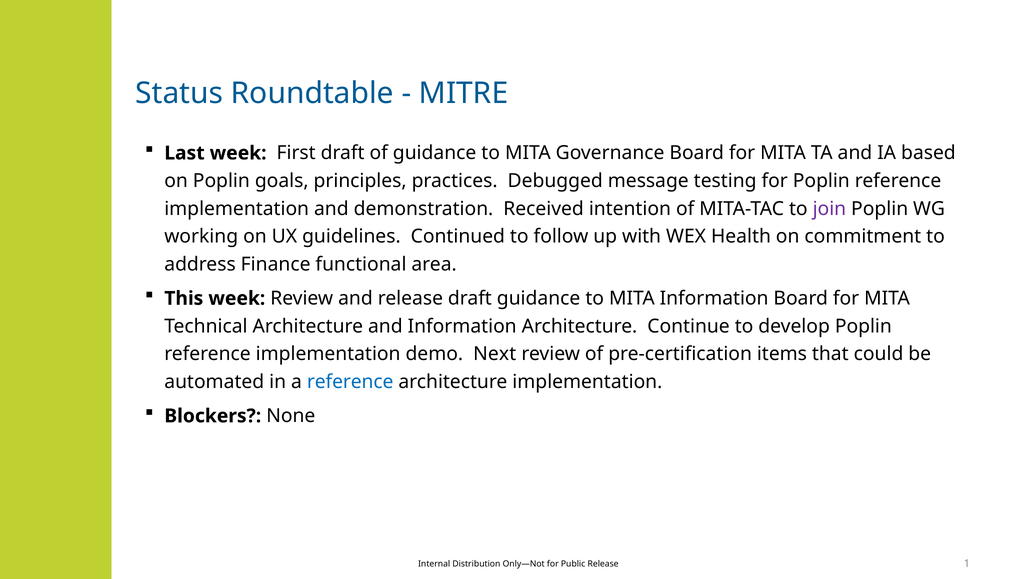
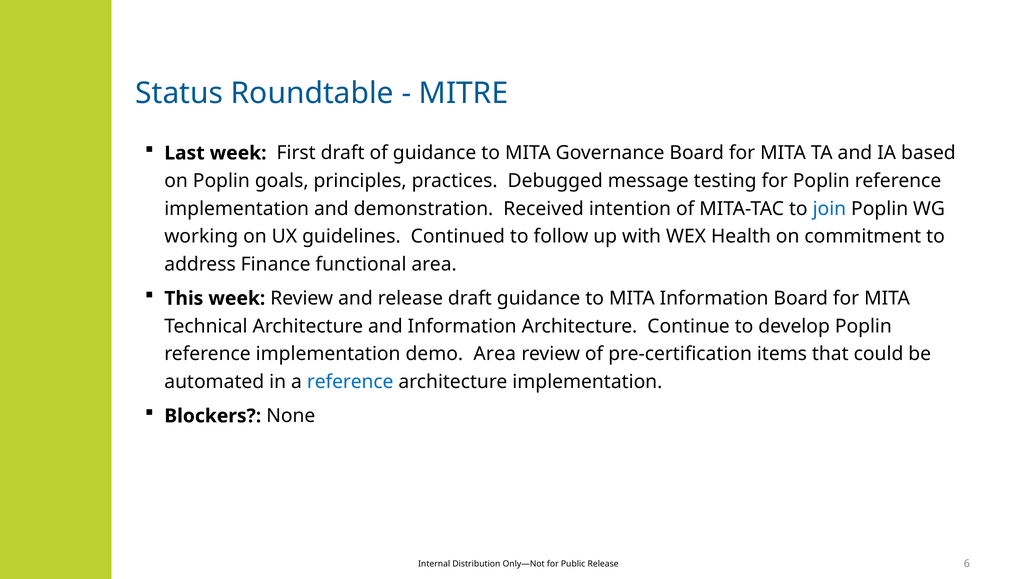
join colour: purple -> blue
demo Next: Next -> Area
1: 1 -> 6
